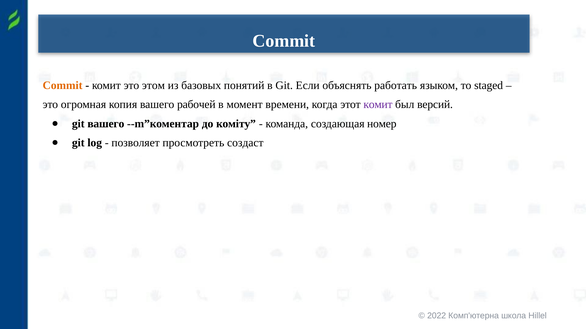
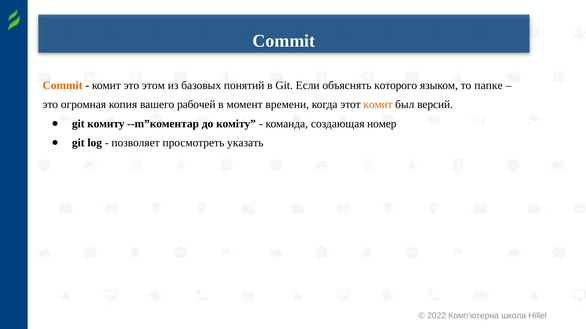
работать: работать -> которого
staged: staged -> папке
комит at (378, 105) colour: purple -> orange
git вашего: вашего -> комиту
создаст: создаст -> указать
